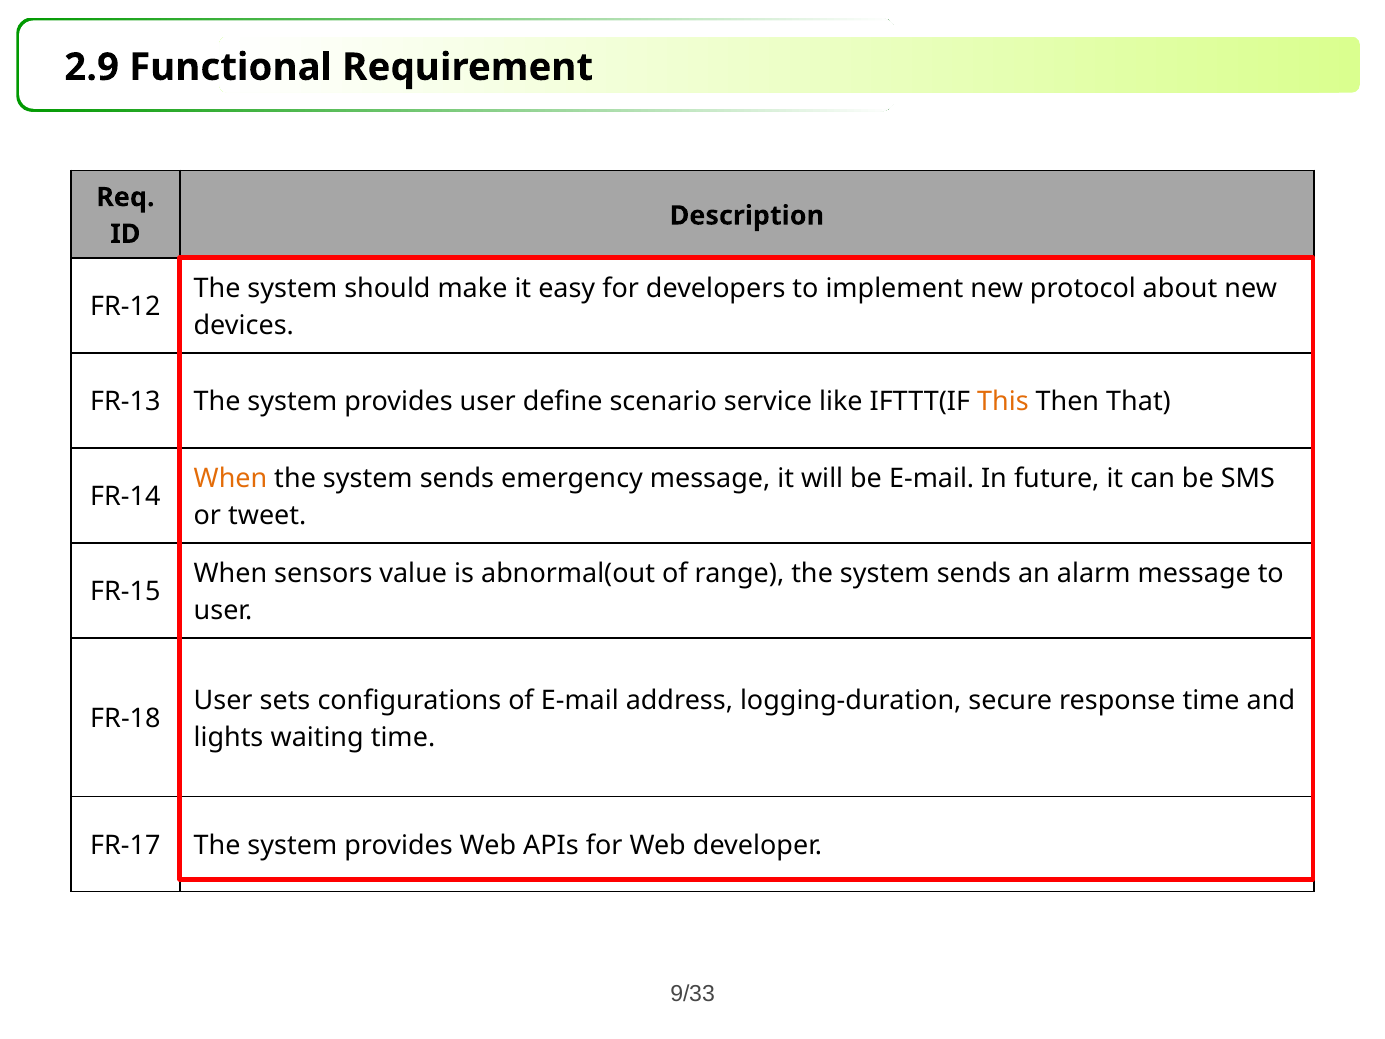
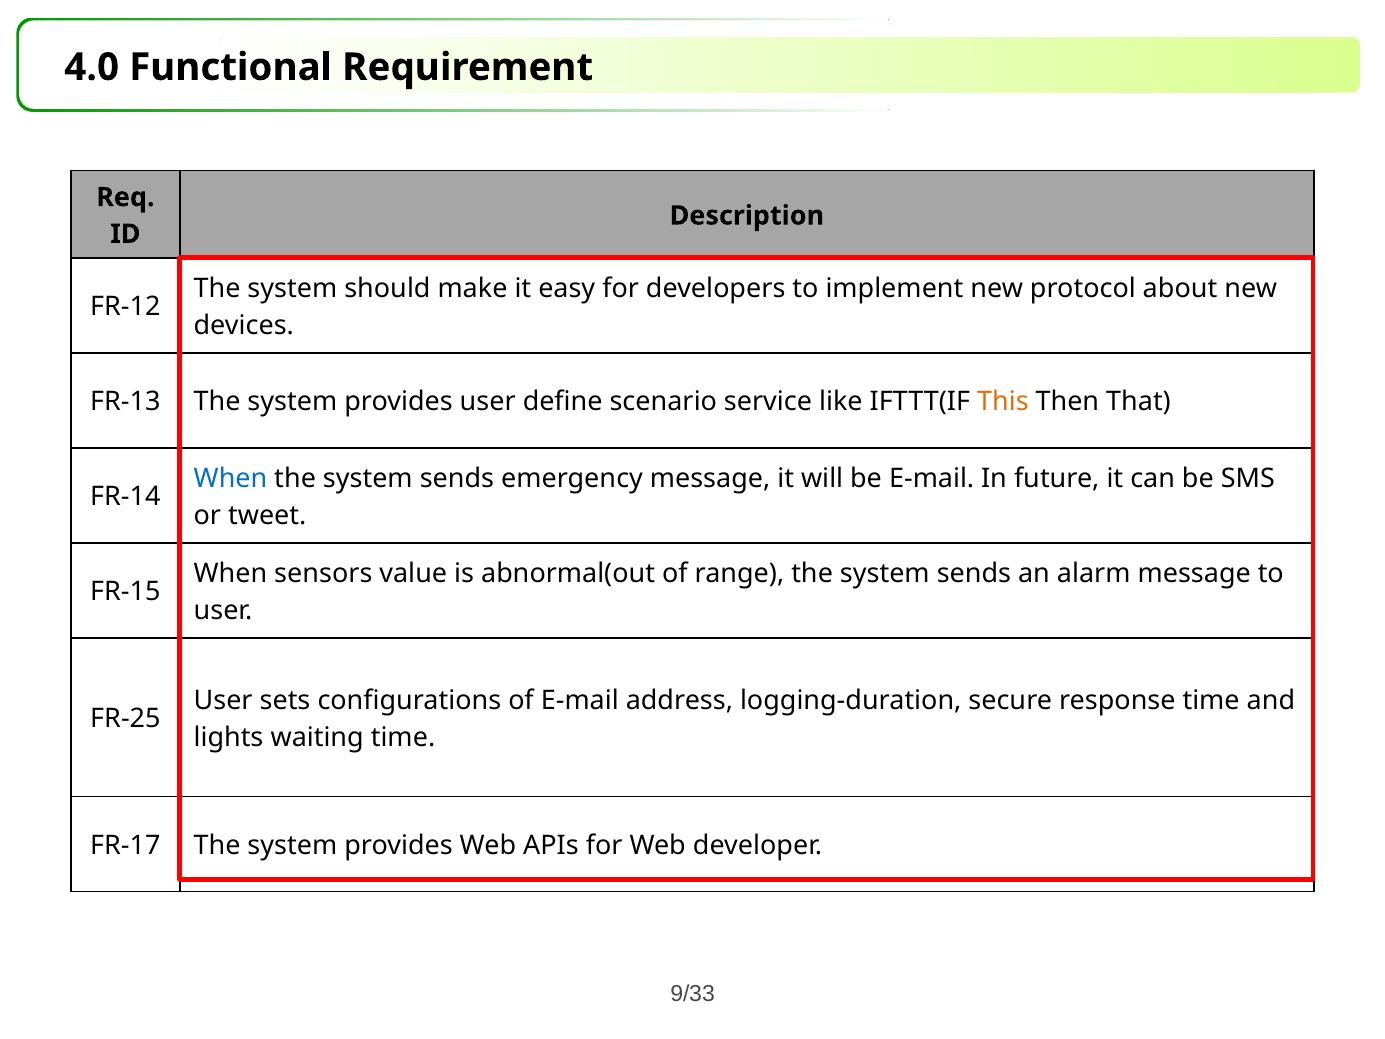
2.9: 2.9 -> 4.0
When at (231, 478) colour: orange -> blue
FR-18: FR-18 -> FR-25
